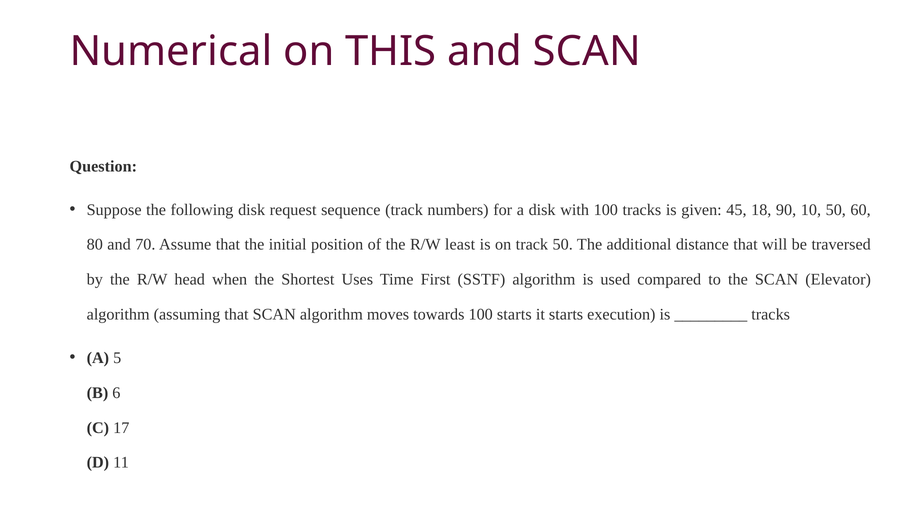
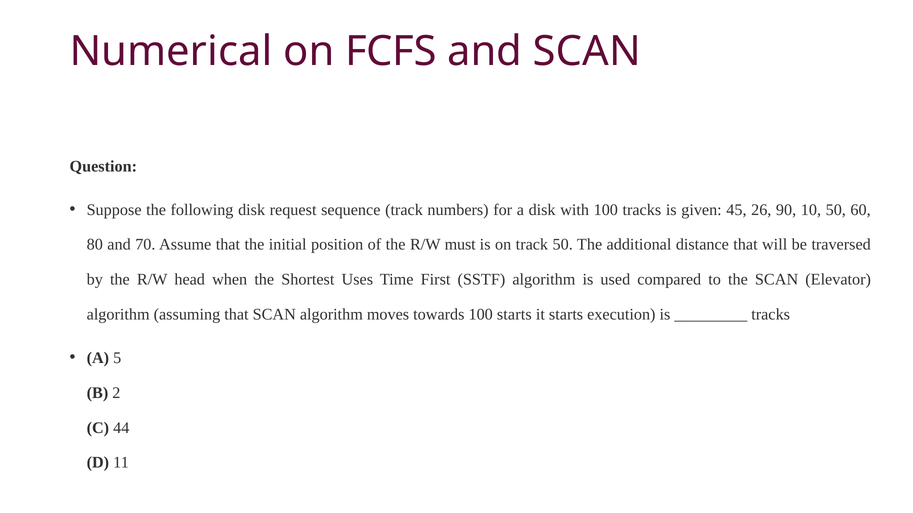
THIS: THIS -> FCFS
18: 18 -> 26
least: least -> must
6: 6 -> 2
17: 17 -> 44
